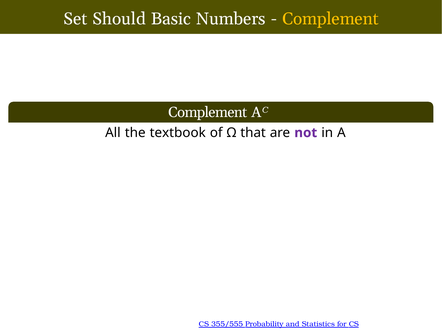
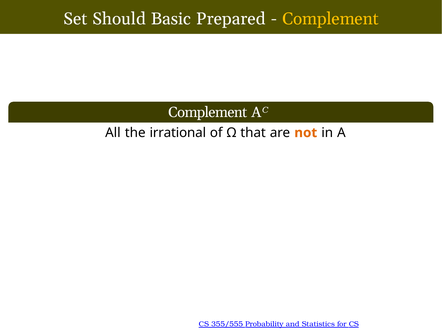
Numbers: Numbers -> Prepared
textbook: textbook -> irrational
not colour: purple -> orange
